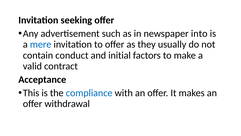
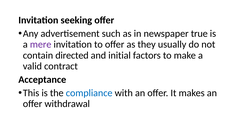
into: into -> true
mere colour: blue -> purple
conduct: conduct -> directed
